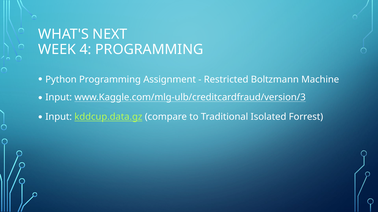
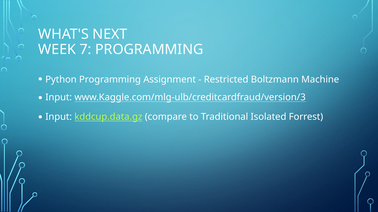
4: 4 -> 7
